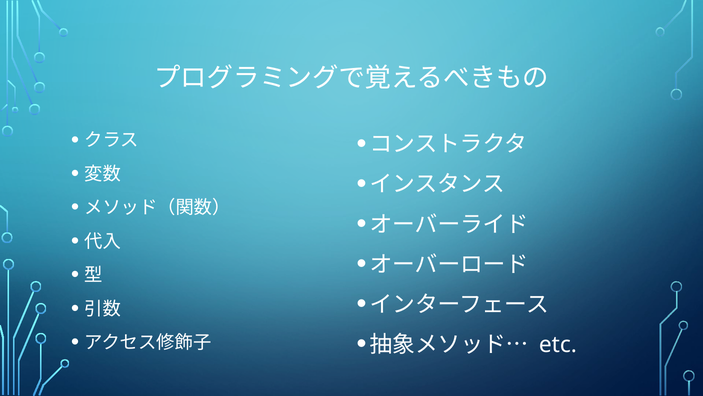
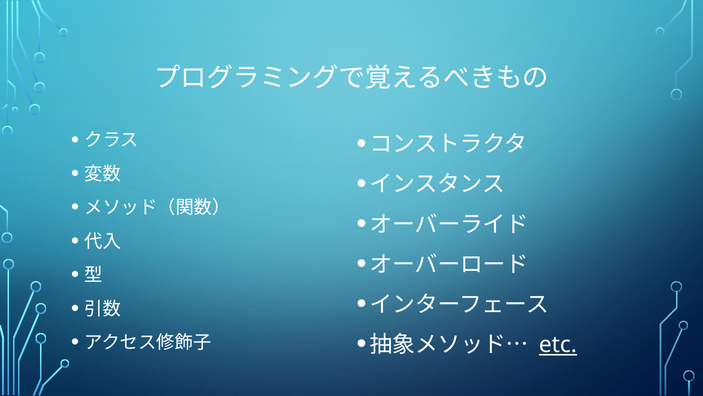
etc underline: none -> present
